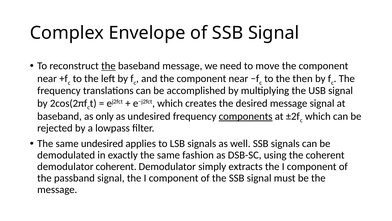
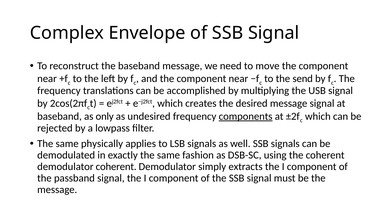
the at (108, 66) underline: present -> none
then: then -> send
same undesired: undesired -> physically
